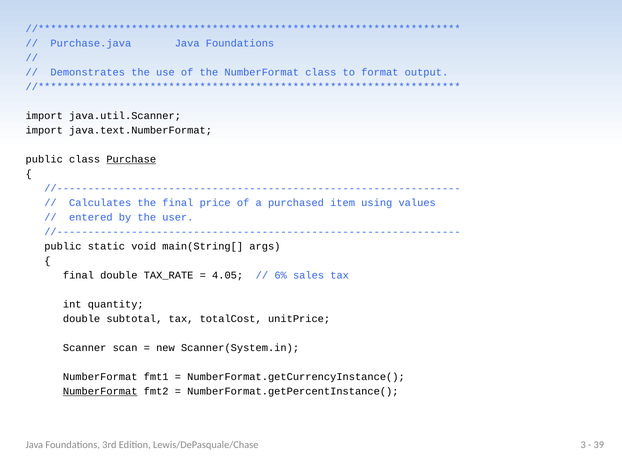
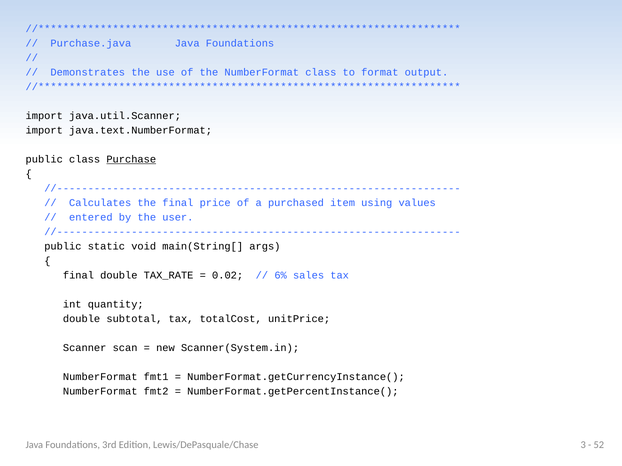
4.05: 4.05 -> 0.02
NumberFormat at (100, 392) underline: present -> none
39: 39 -> 52
